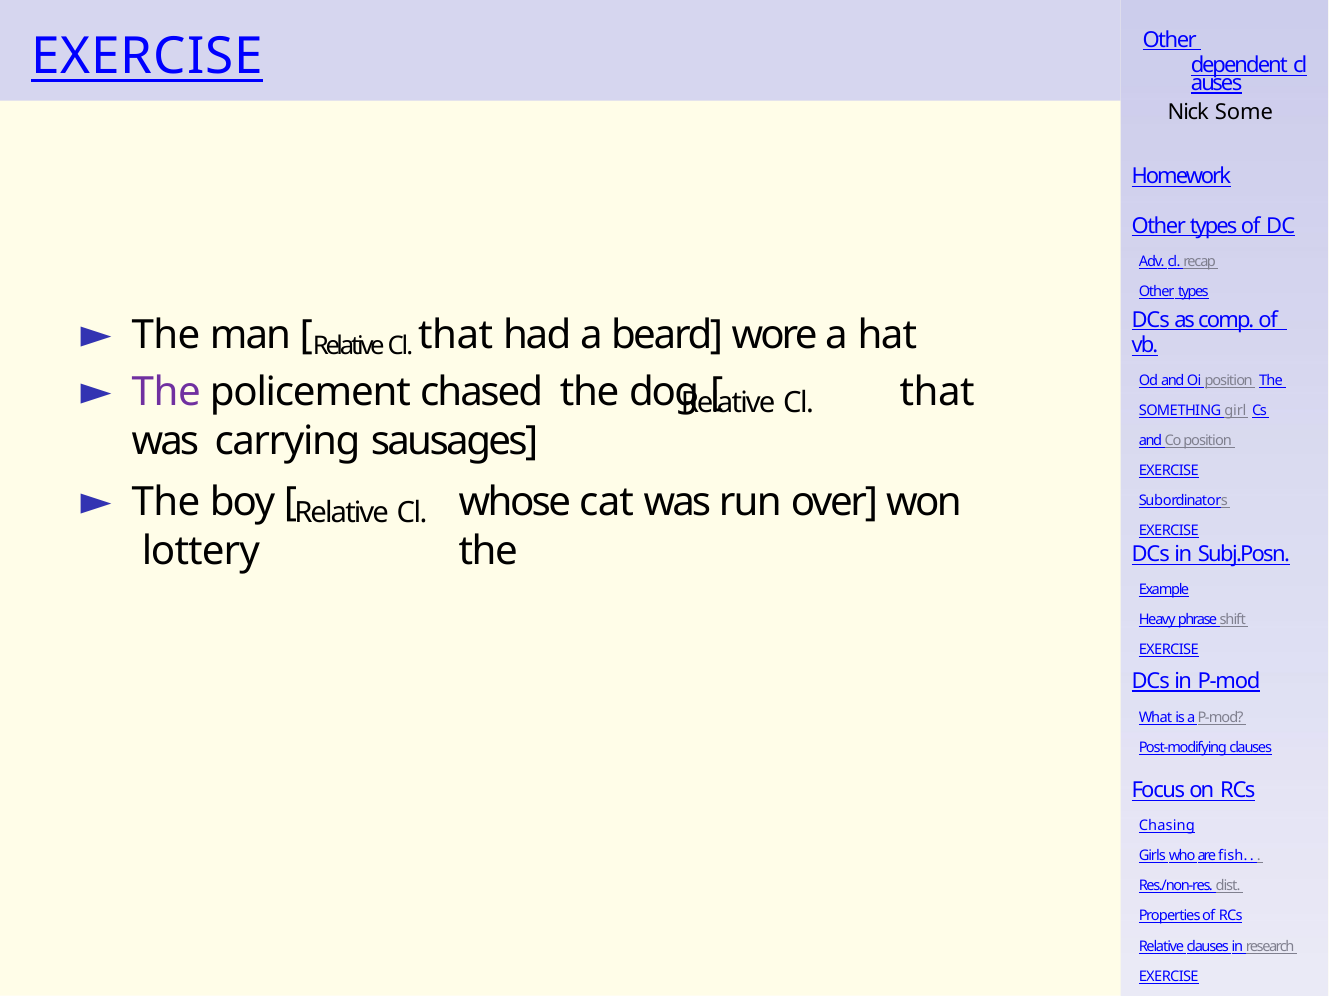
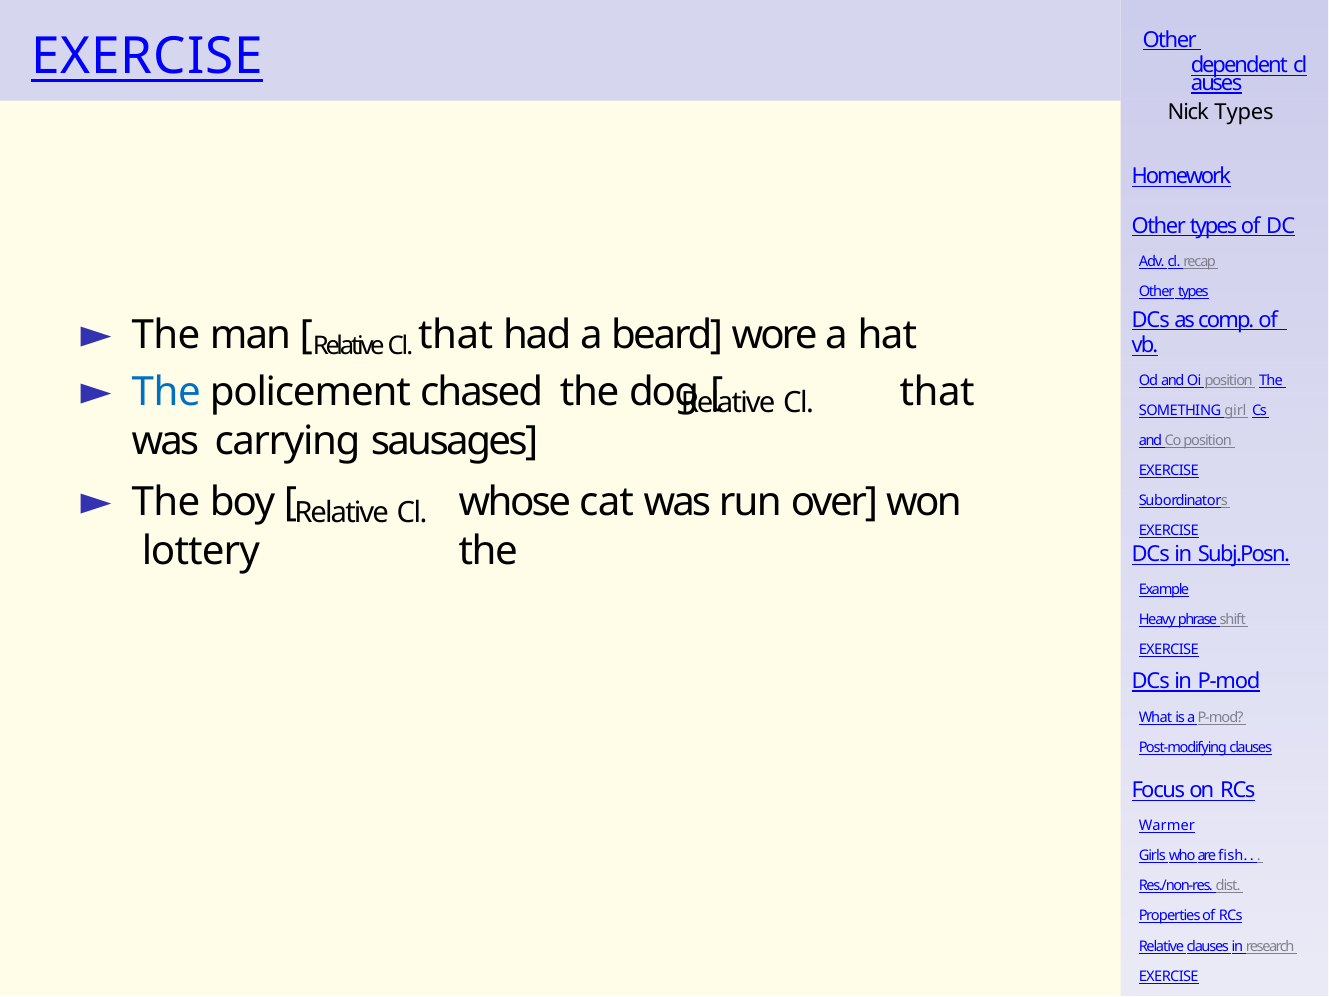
Nick Some: Some -> Types
The at (166, 392) colour: purple -> blue
Chasing: Chasing -> Warmer
